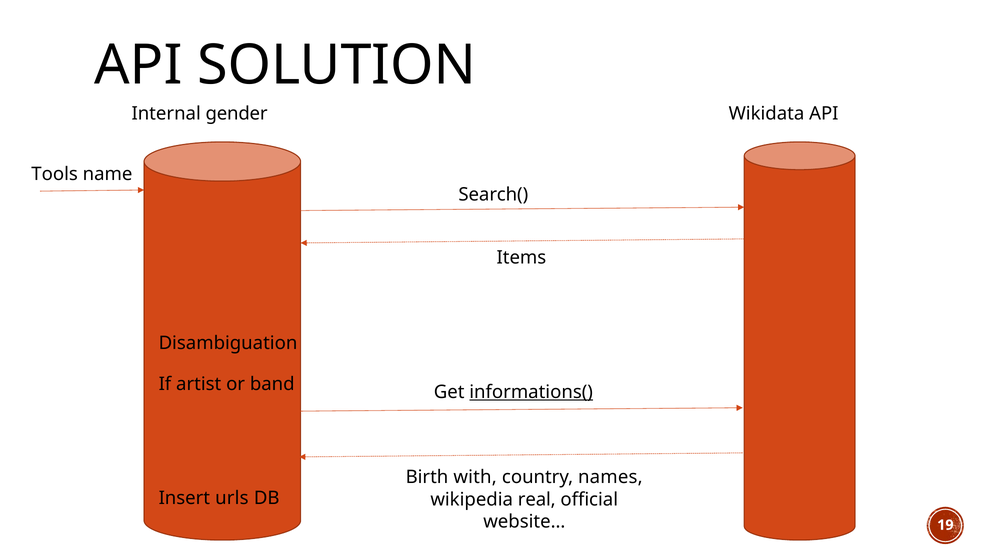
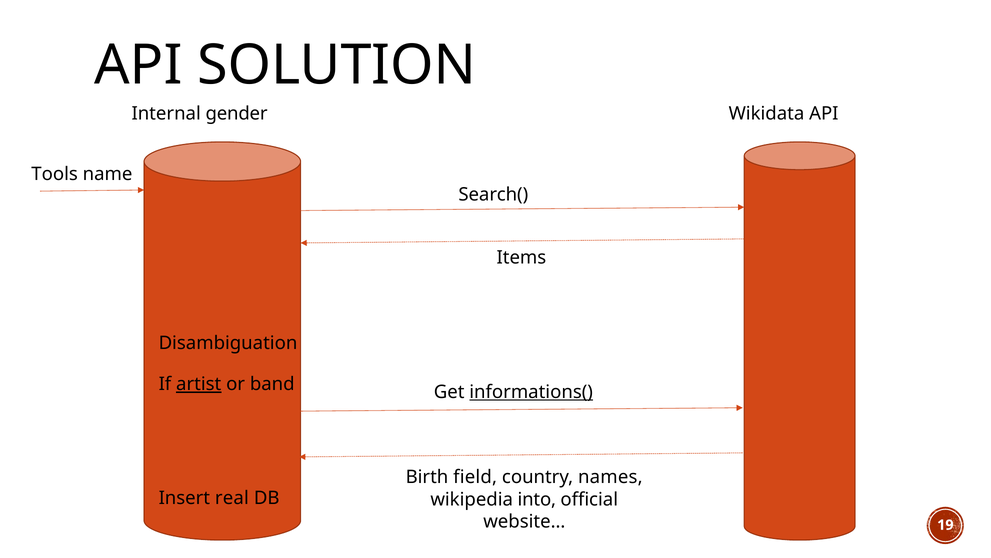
artist underline: none -> present
with: with -> field
urls: urls -> real
real: real -> into
